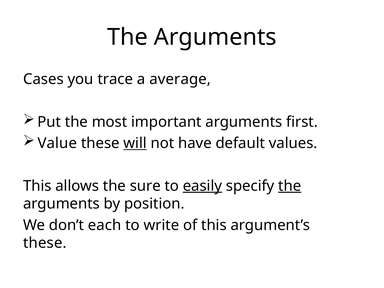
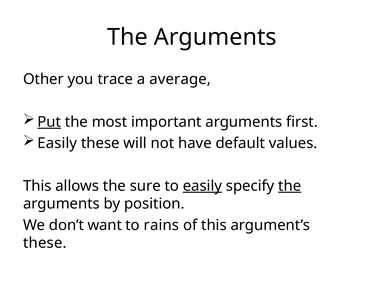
Cases: Cases -> Other
Put underline: none -> present
Value at (57, 143): Value -> Easily
will underline: present -> none
each: each -> want
write: write -> rains
